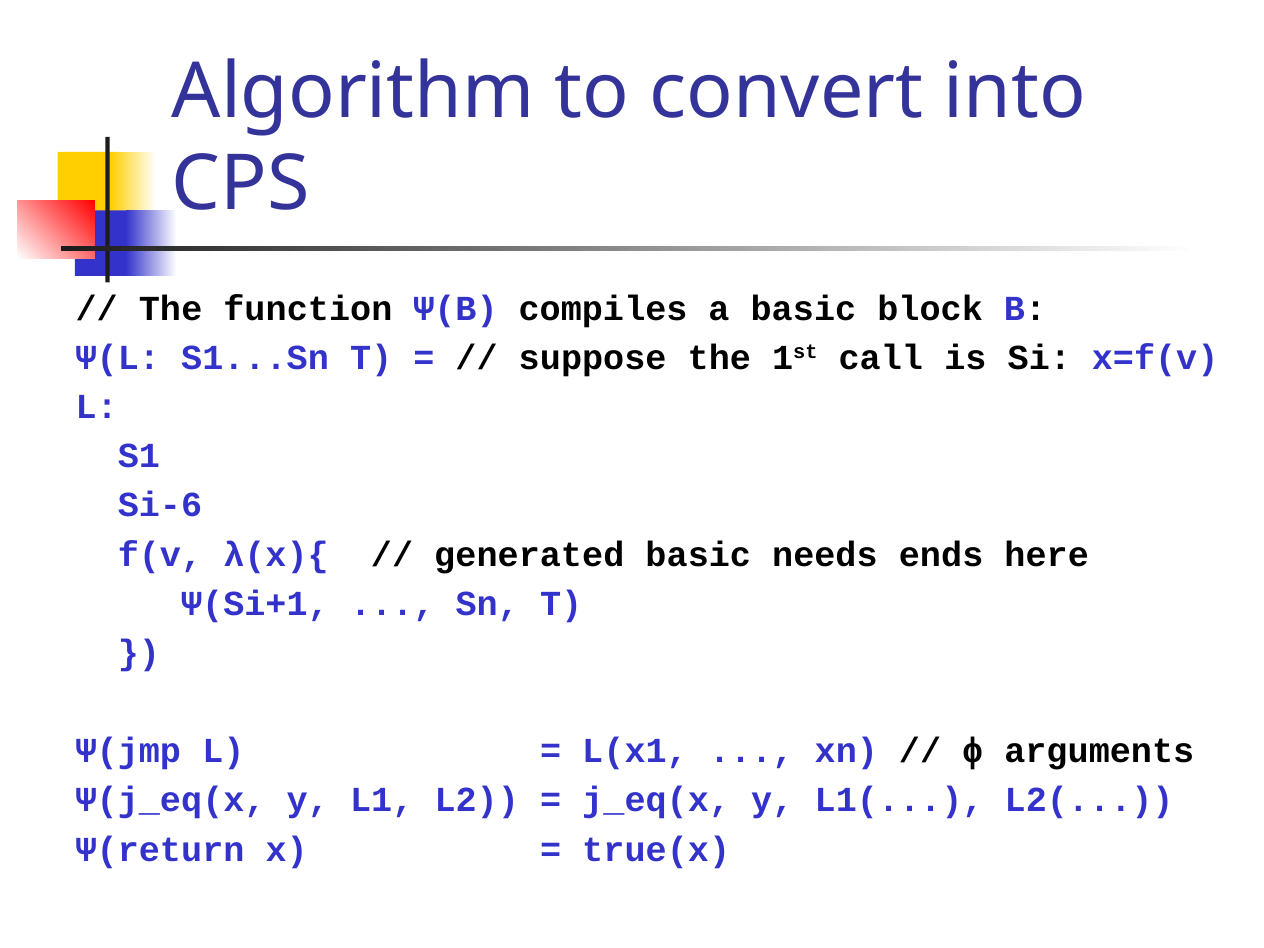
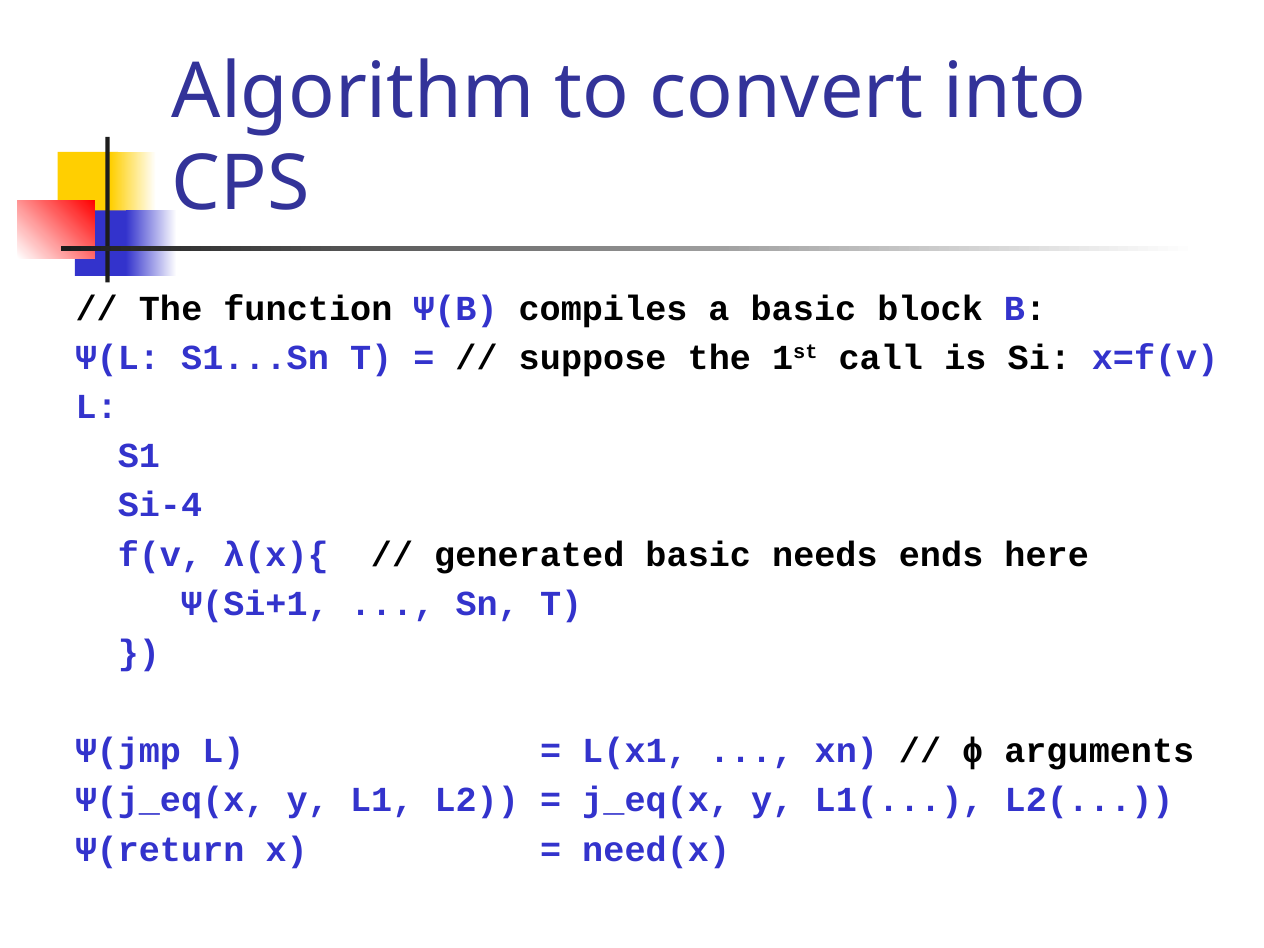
Si-6: Si-6 -> Si-4
true(x: true(x -> need(x
